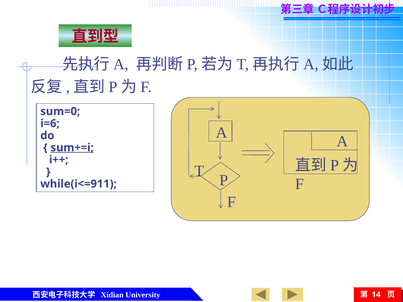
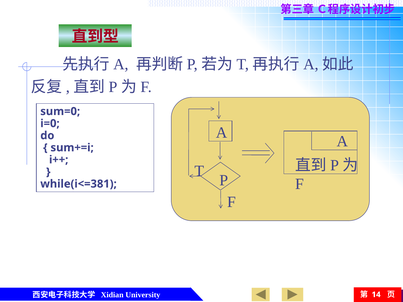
i=6: i=6 -> i=0
sum+=i underline: present -> none
while(i<=911: while(i<=911 -> while(i<=381
